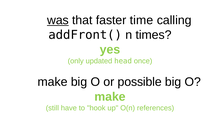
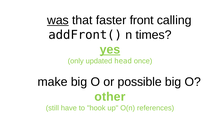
time: time -> front
yes underline: none -> present
make at (110, 96): make -> other
